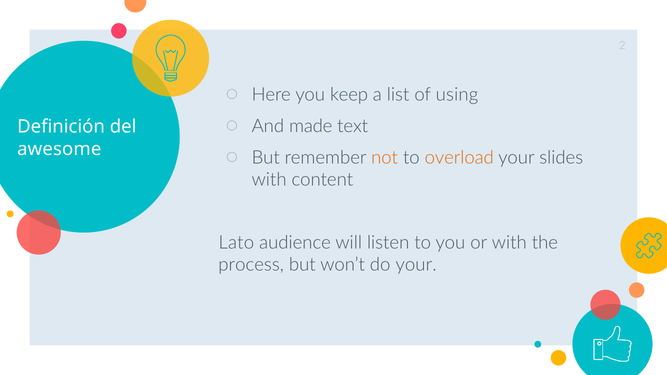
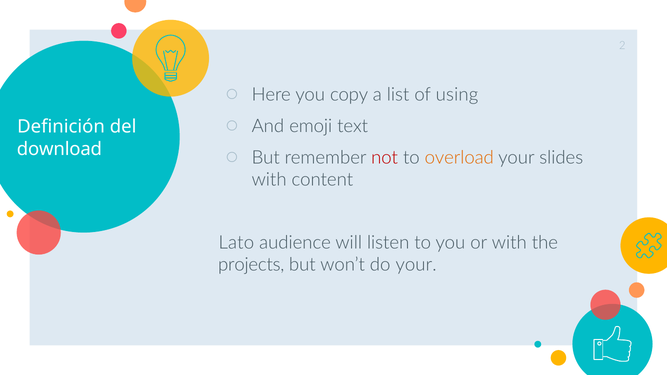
keep: keep -> copy
made: made -> emoji
awesome: awesome -> download
not colour: orange -> red
process: process -> projects
